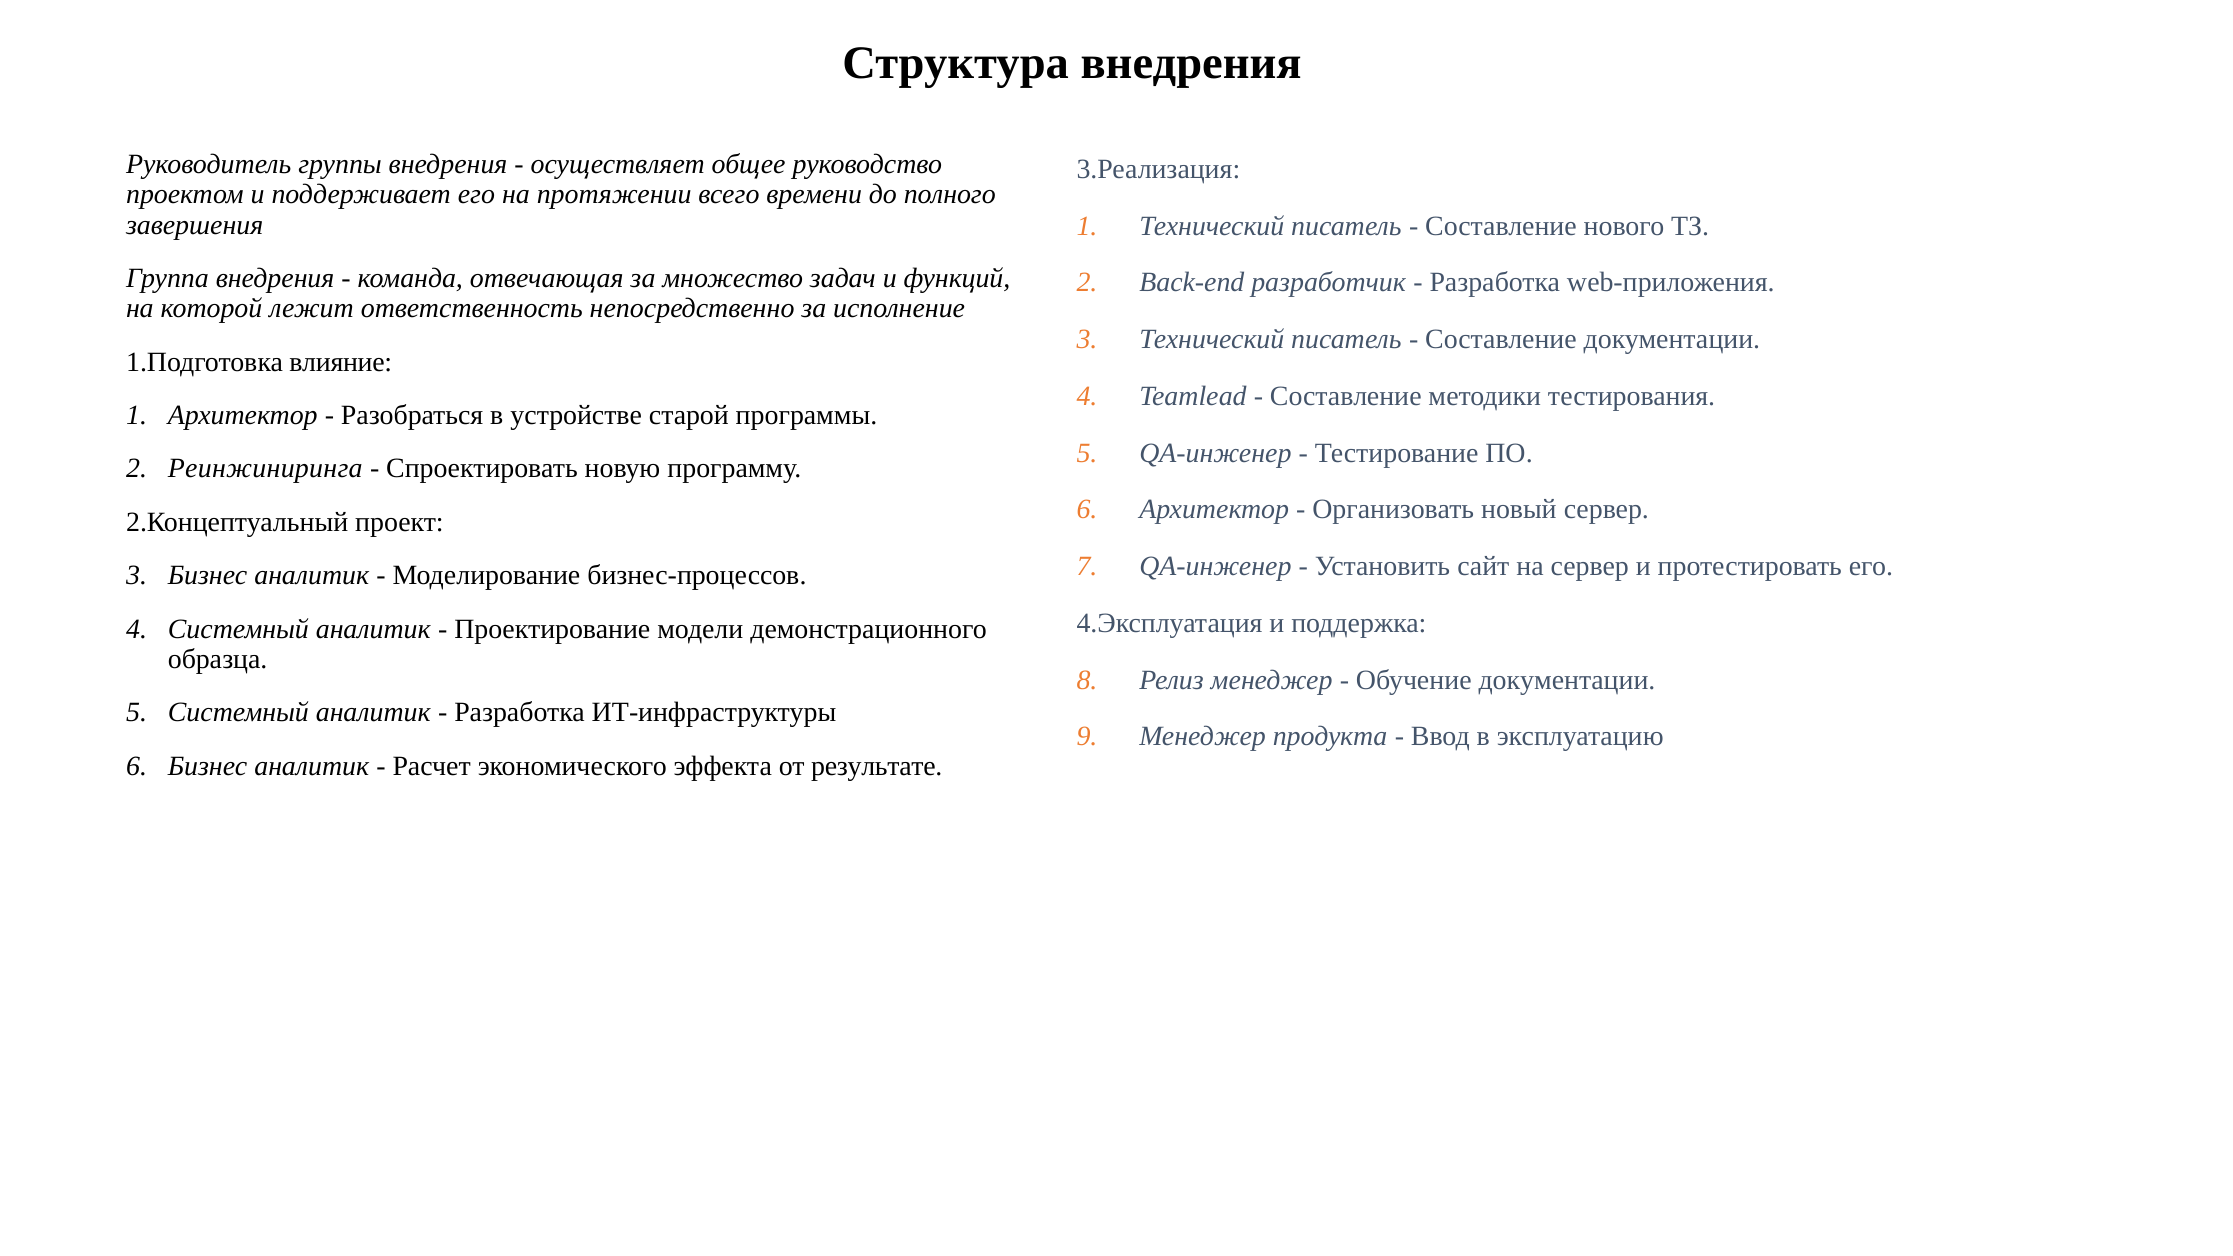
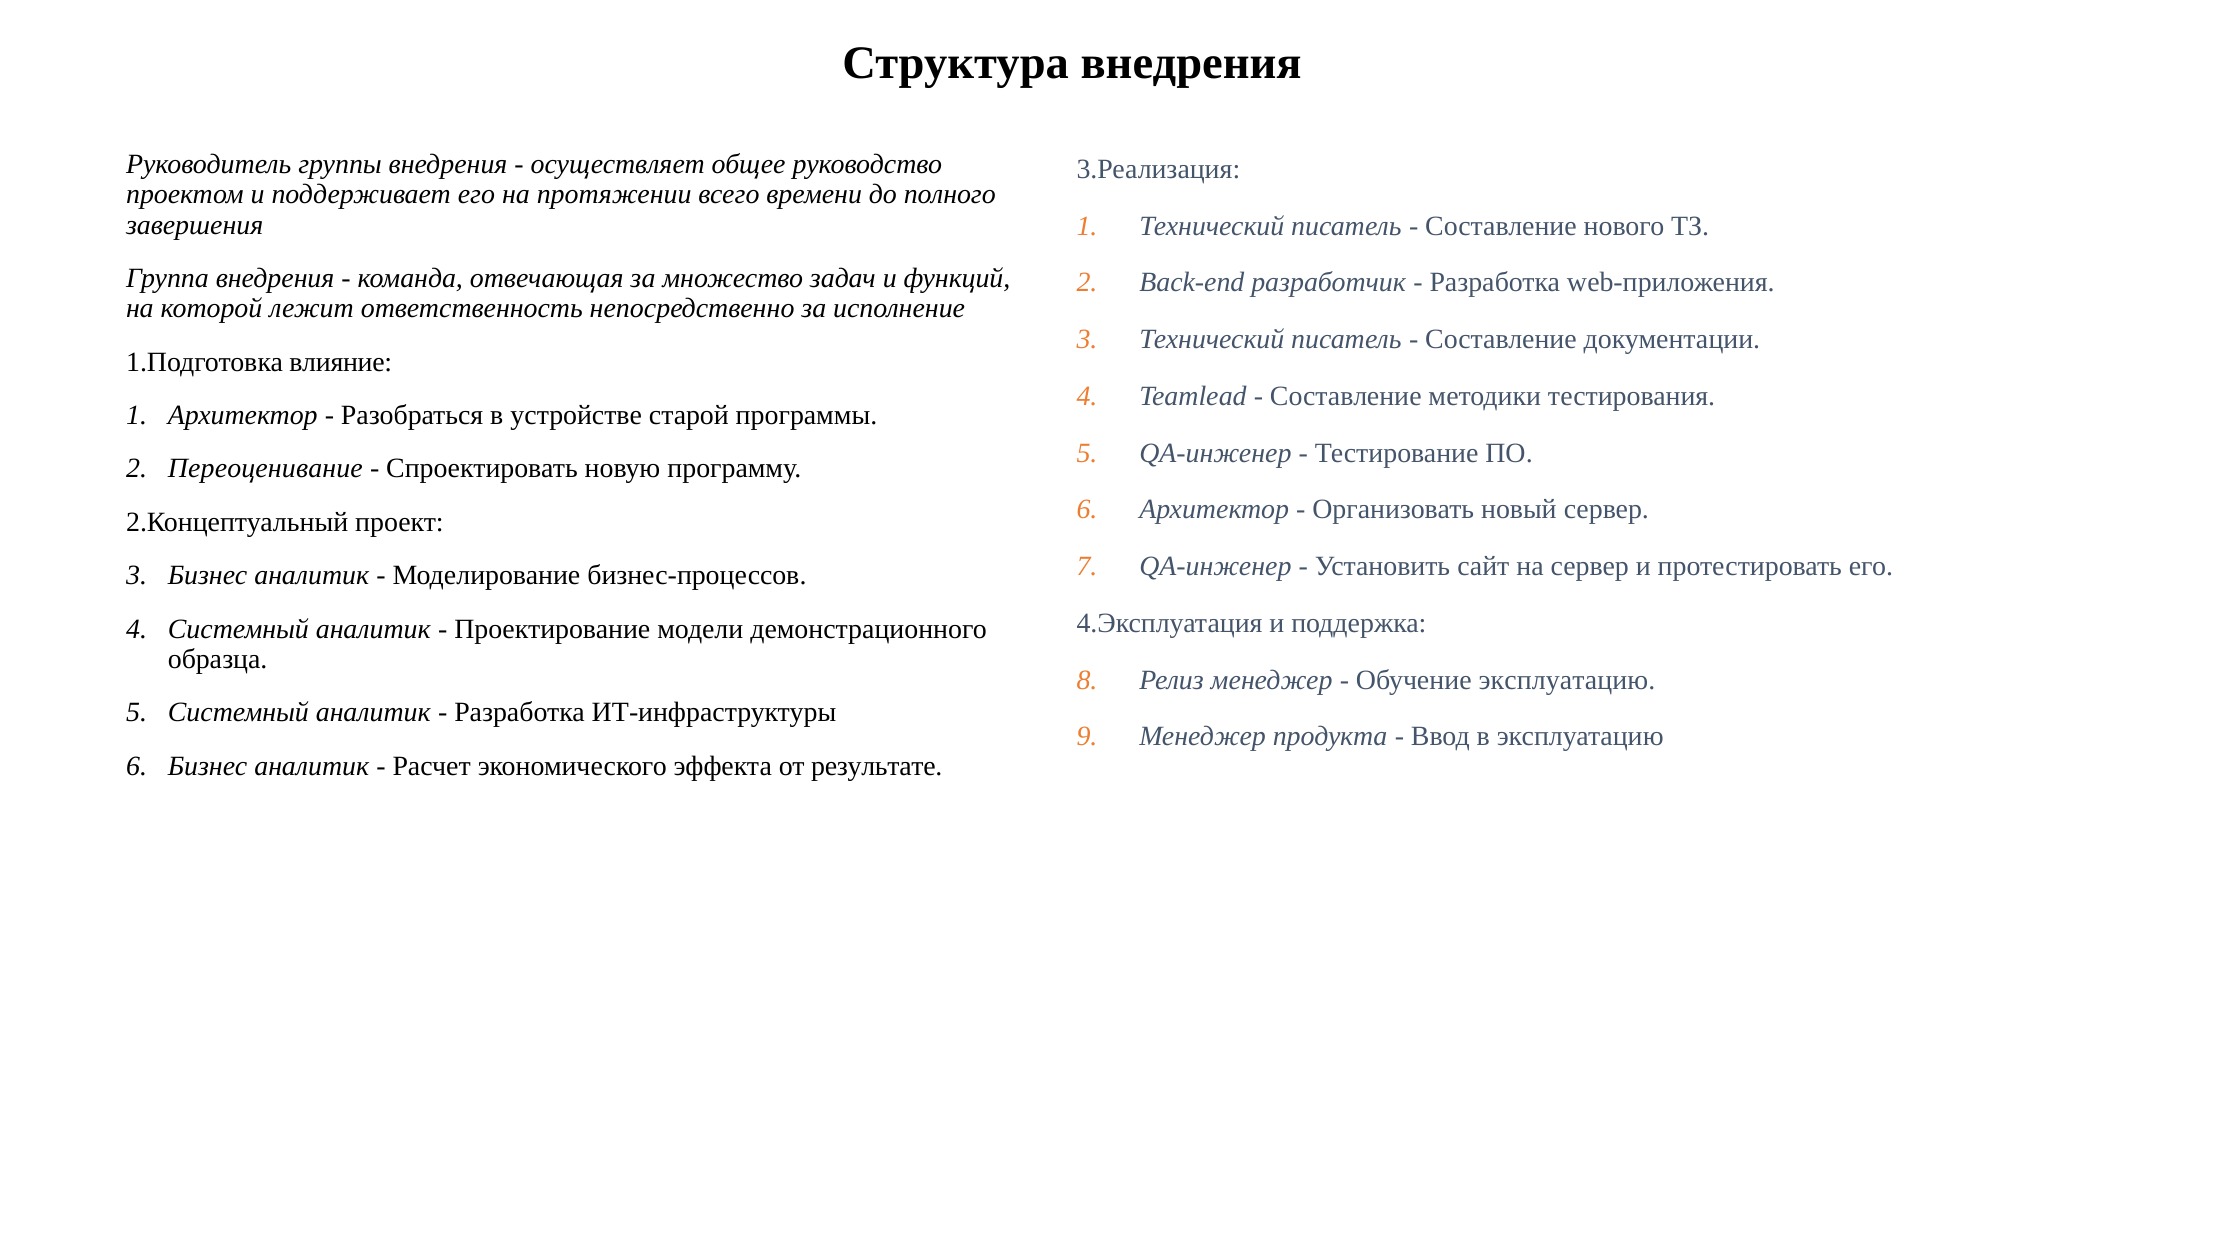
Реинжиниринга: Реинжиниринга -> Переоценивание
Обучение документации: документации -> эксплуатацию
